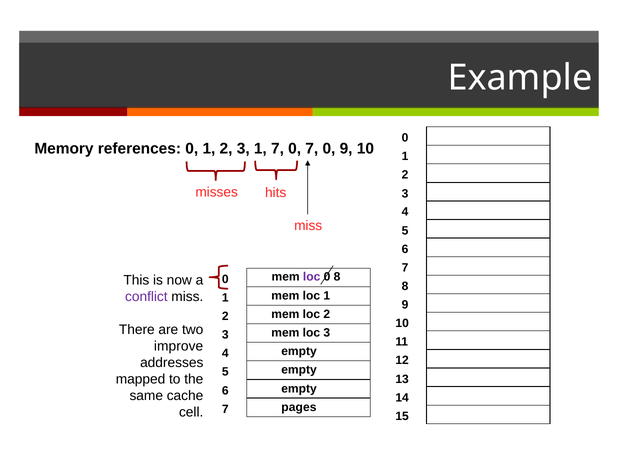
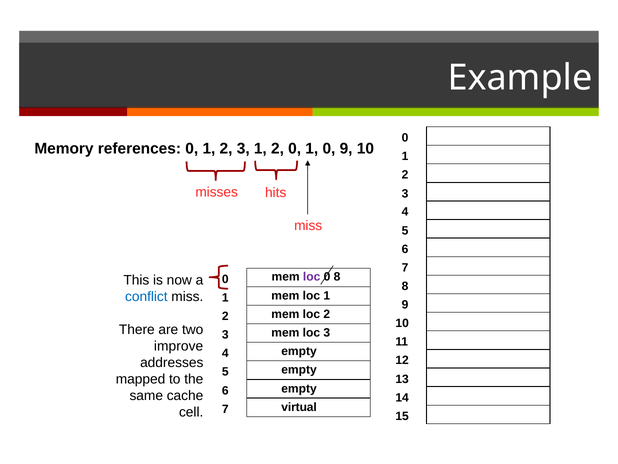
3 1 7: 7 -> 2
7 at (312, 149): 7 -> 1
conflict colour: purple -> blue
pages: pages -> virtual
